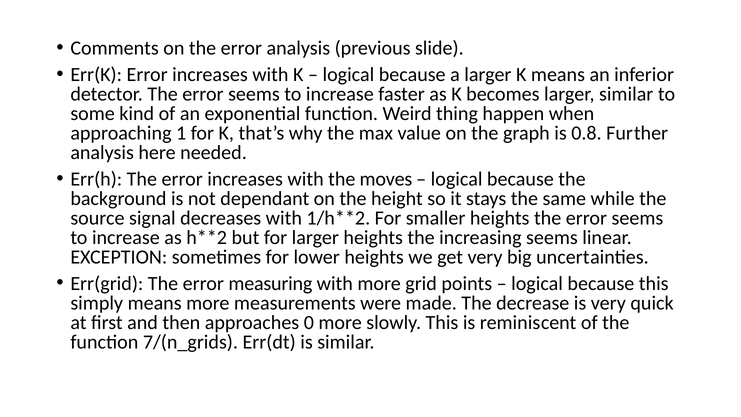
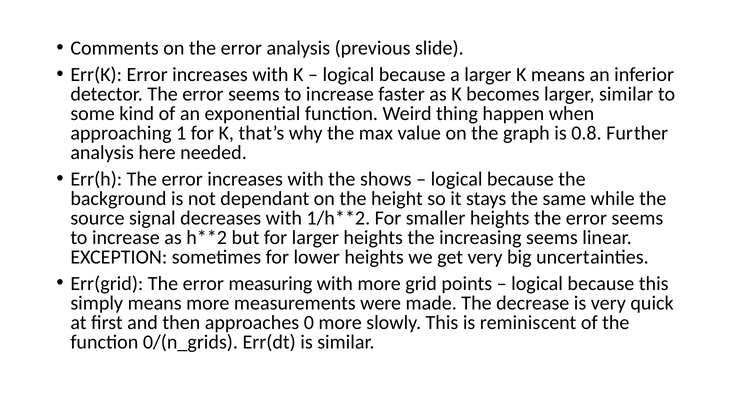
moves: moves -> shows
7/(n_grids: 7/(n_grids -> 0/(n_grids
